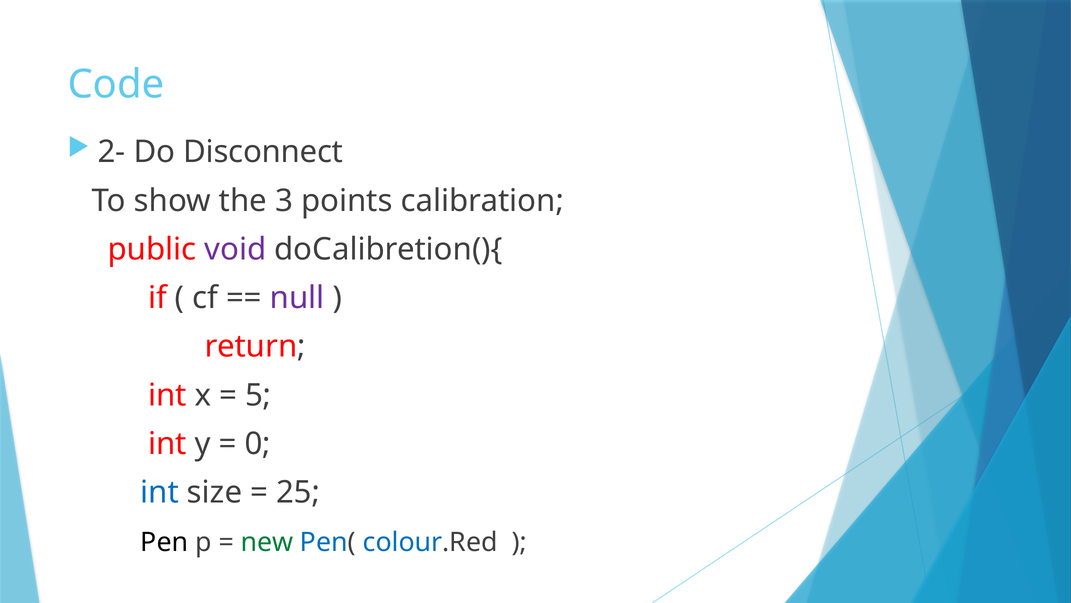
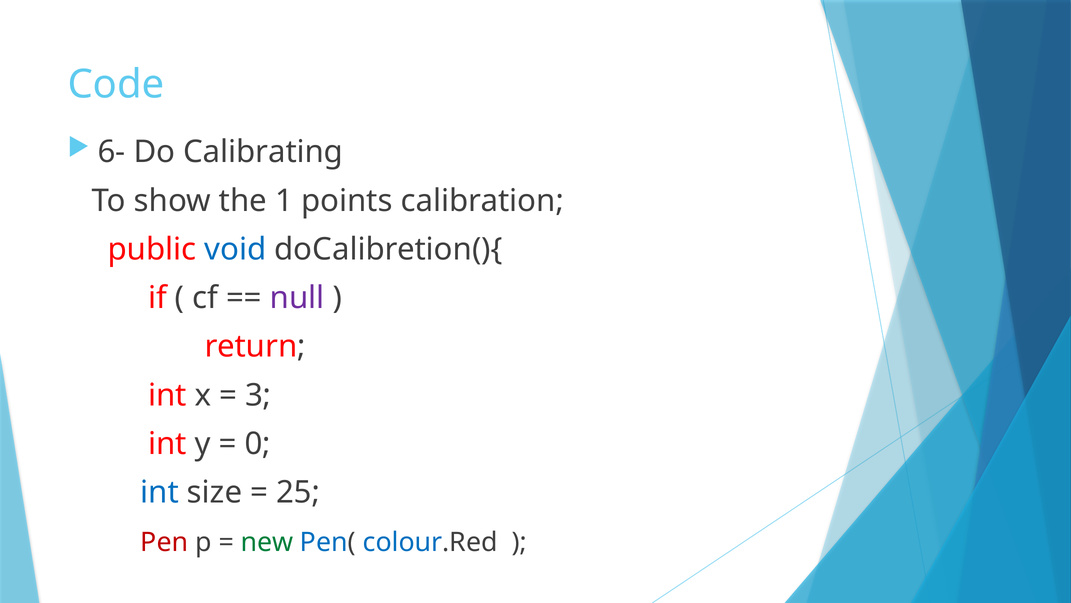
2-: 2- -> 6-
Disconnect: Disconnect -> Calibrating
3: 3 -> 1
void colour: purple -> blue
5: 5 -> 3
Pen colour: black -> red
